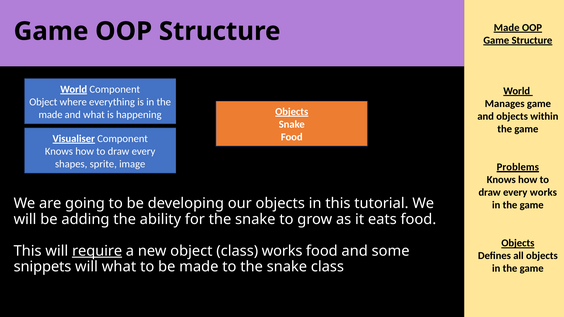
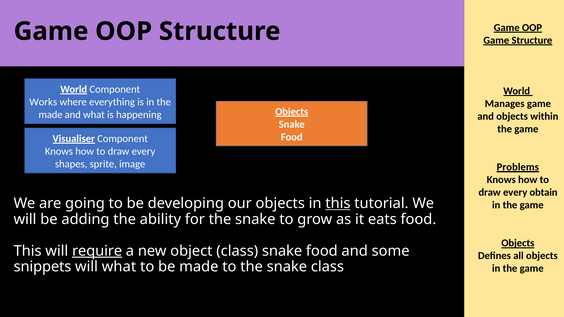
Made at (507, 28): Made -> Game
Object at (43, 102): Object -> Works
every works: works -> obtain
this at (338, 204) underline: none -> present
class works: works -> snake
